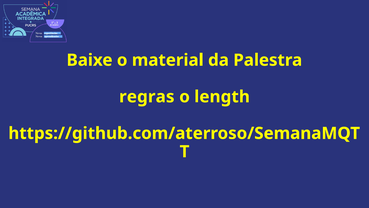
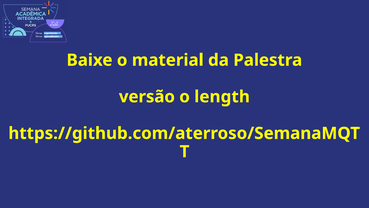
regras: regras -> versão
